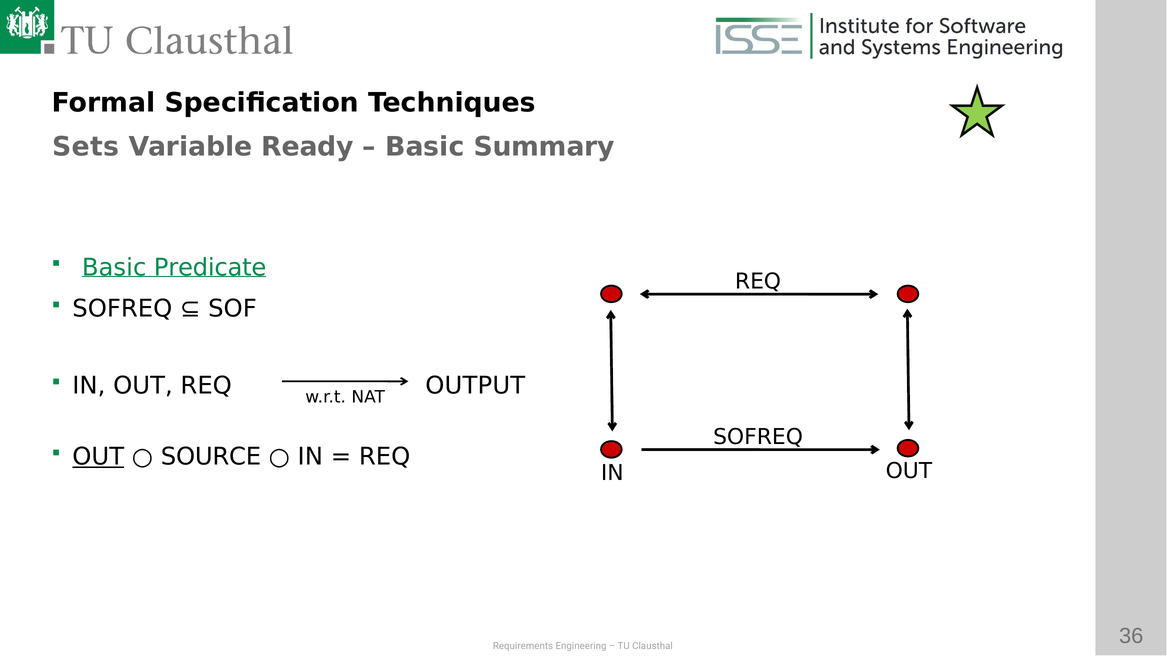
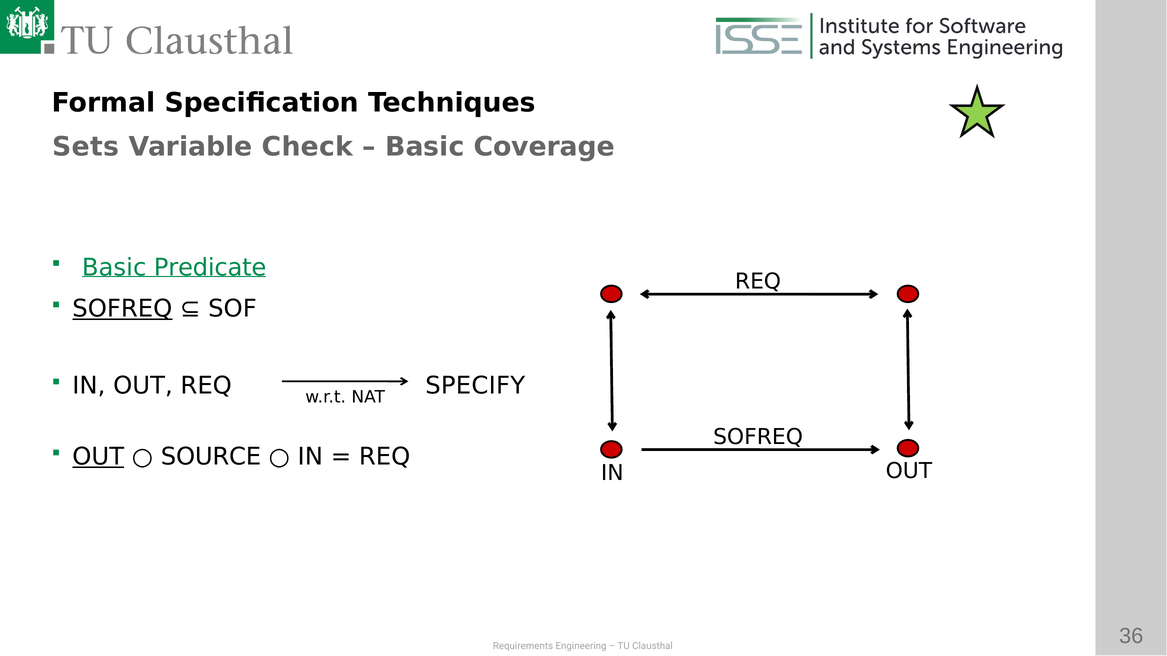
Ready: Ready -> Check
Summary: Summary -> Coverage
SOFREQ at (122, 309) underline: none -> present
OUTPUT: OUTPUT -> SPECIFY
